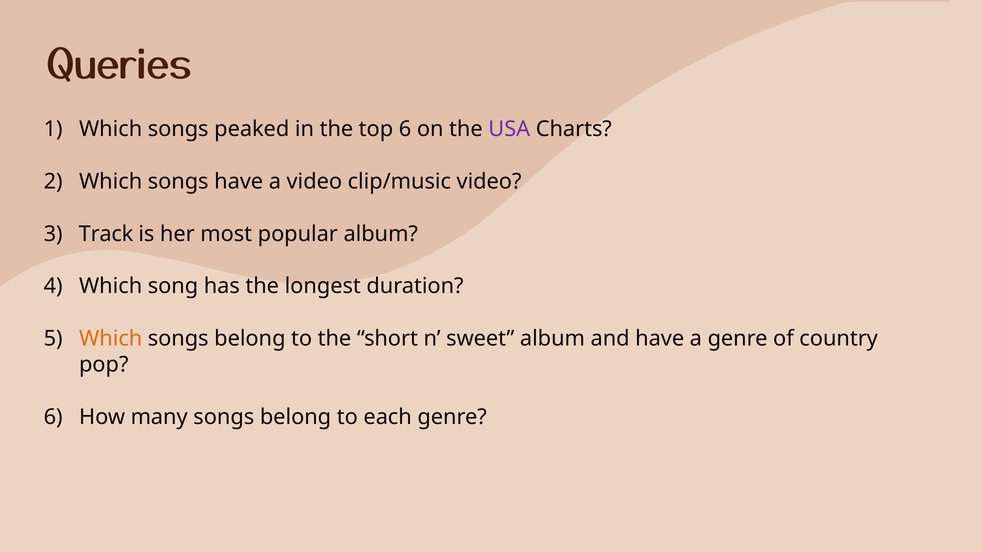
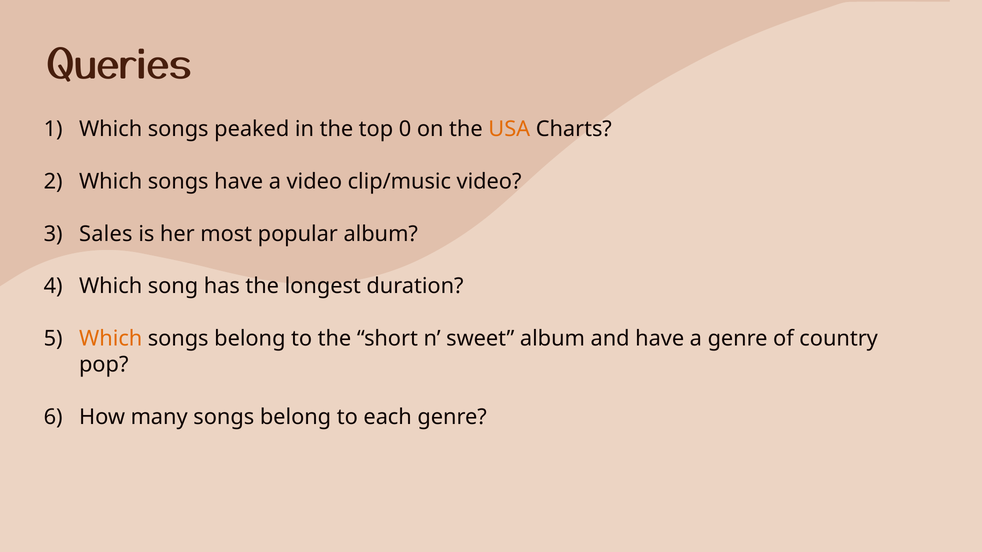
top 6: 6 -> 0
USA colour: purple -> orange
Track: Track -> Sales
